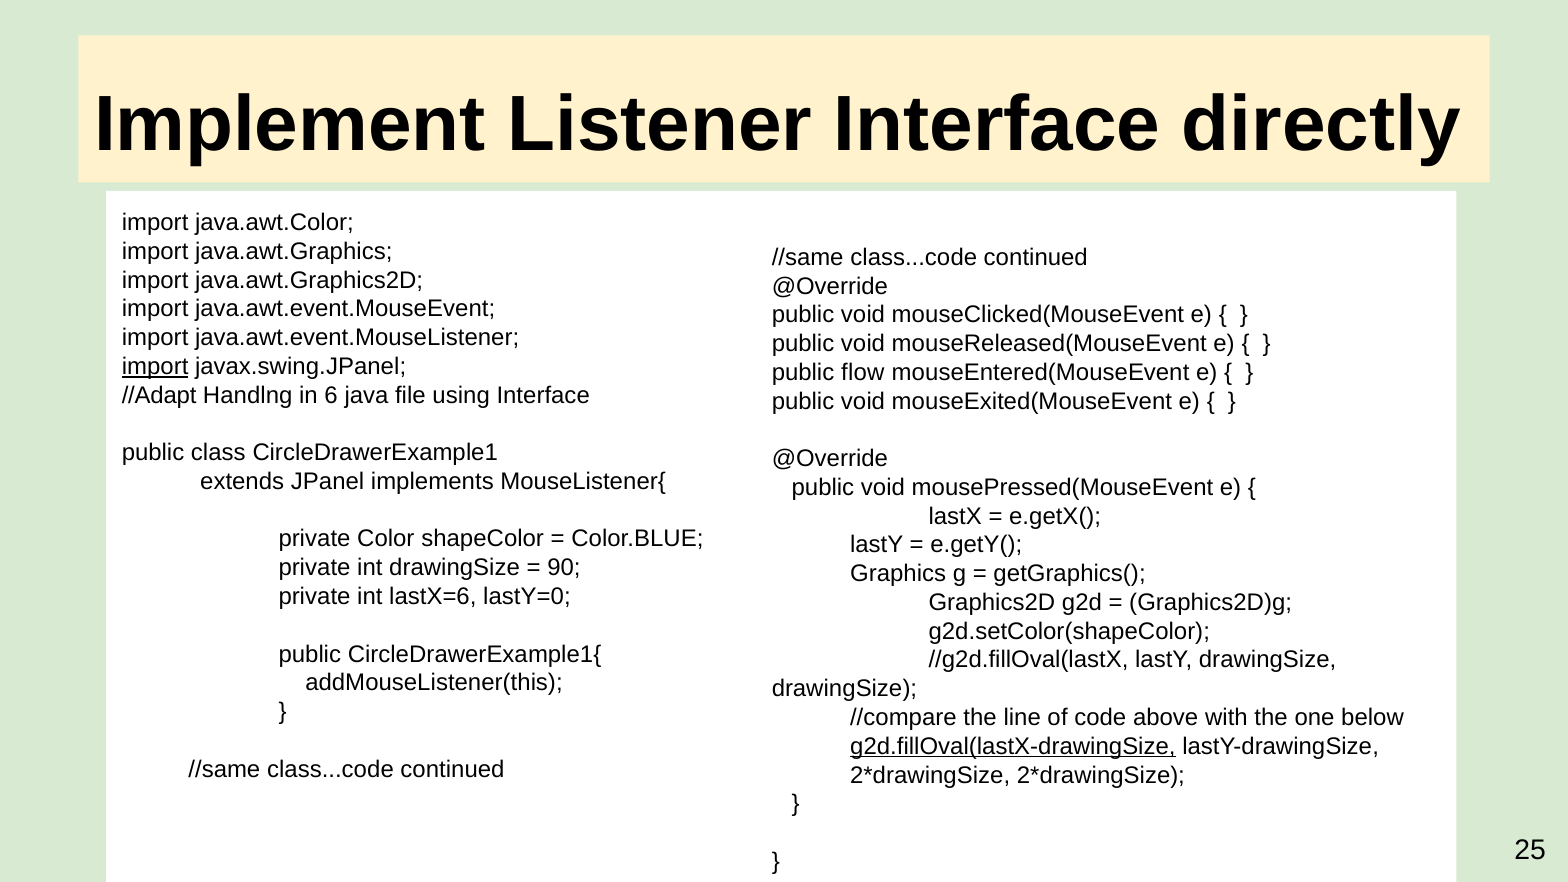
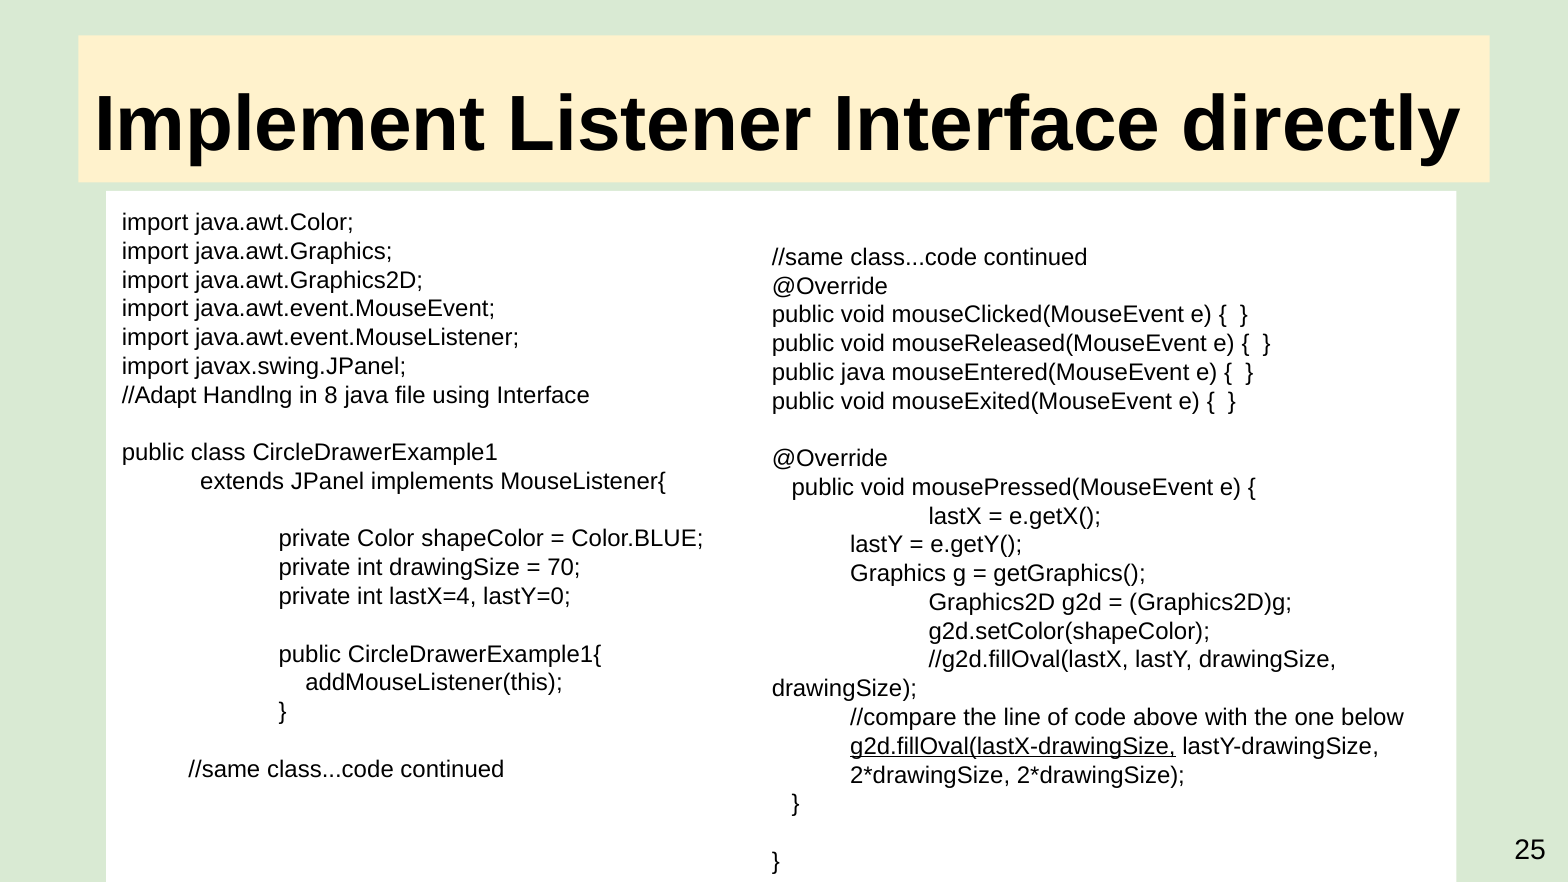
import at (155, 367) underline: present -> none
public flow: flow -> java
6: 6 -> 8
90: 90 -> 70
lastX=6: lastX=6 -> lastX=4
